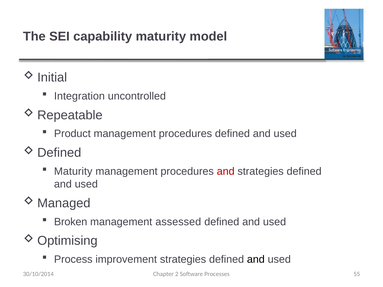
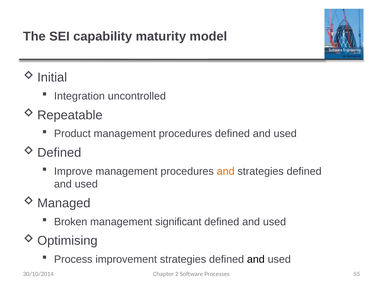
Maturity at (73, 172): Maturity -> Improve
and at (226, 172) colour: red -> orange
assessed: assessed -> significant
